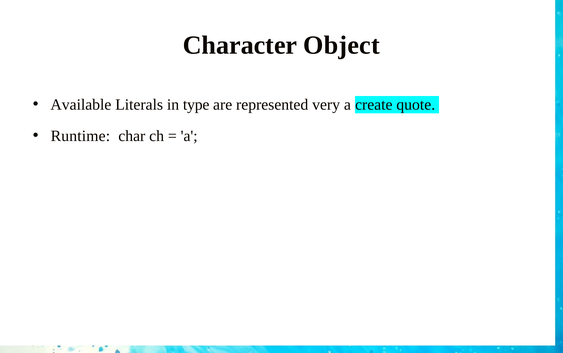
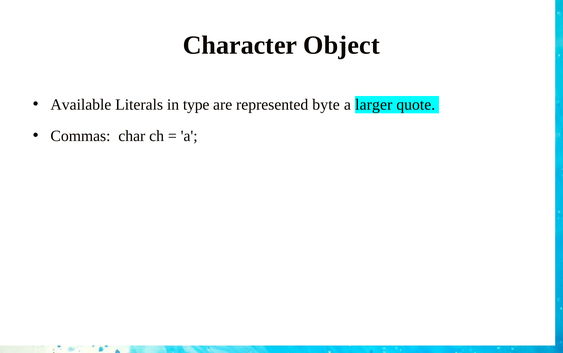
very: very -> byte
create: create -> larger
Runtime: Runtime -> Commas
